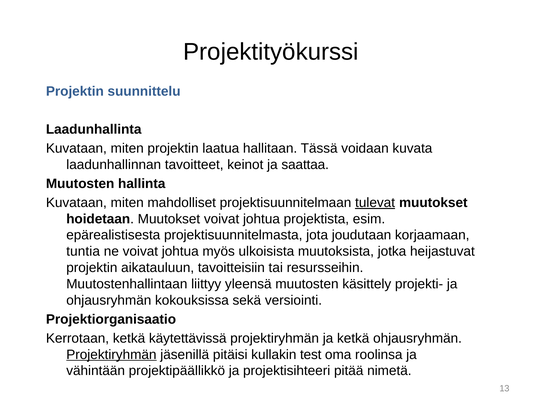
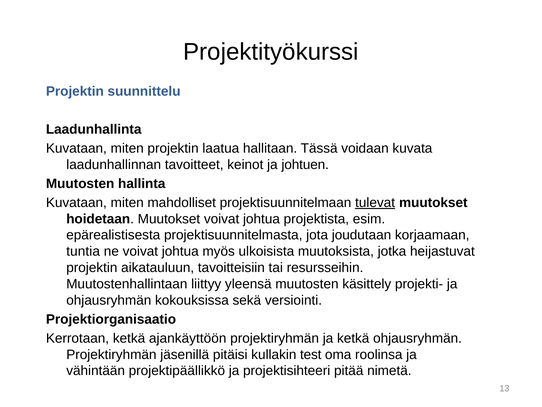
saattaa: saattaa -> johtuen
käytettävissä: käytettävissä -> ajankäyttöön
Projektiryhmän at (111, 354) underline: present -> none
